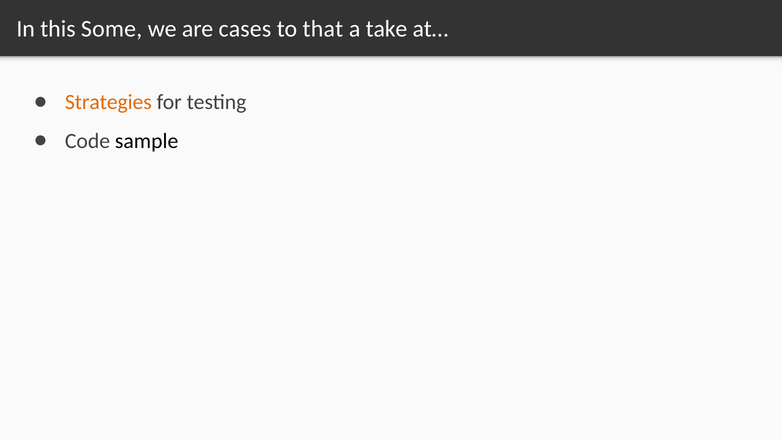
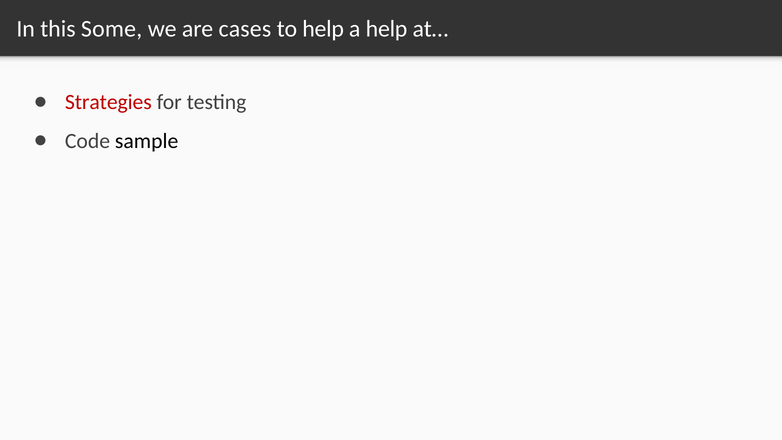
to that: that -> help
a take: take -> help
Strategies colour: orange -> red
